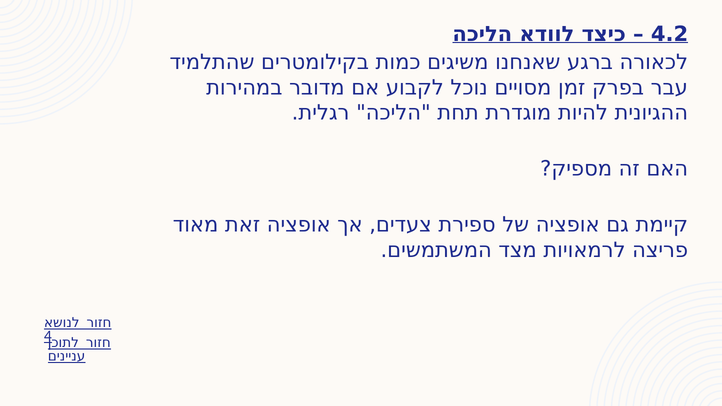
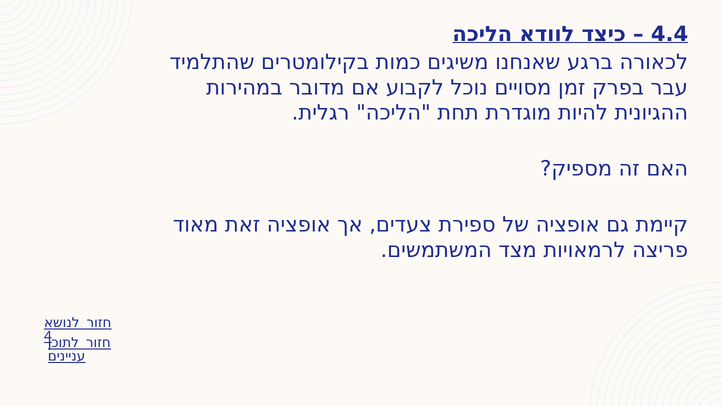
4.2: 4.2 -> 4.4
